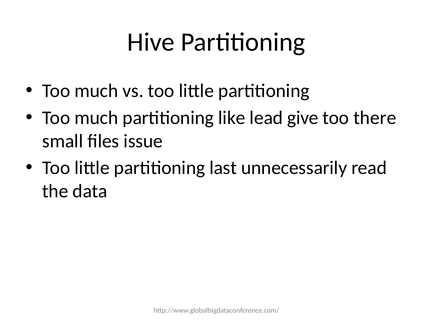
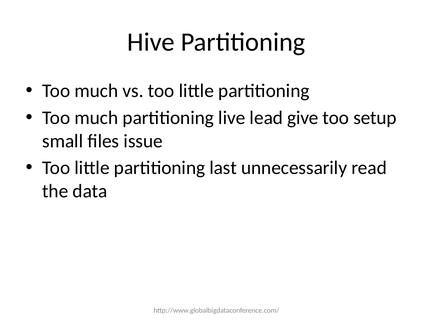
like: like -> live
there: there -> setup
